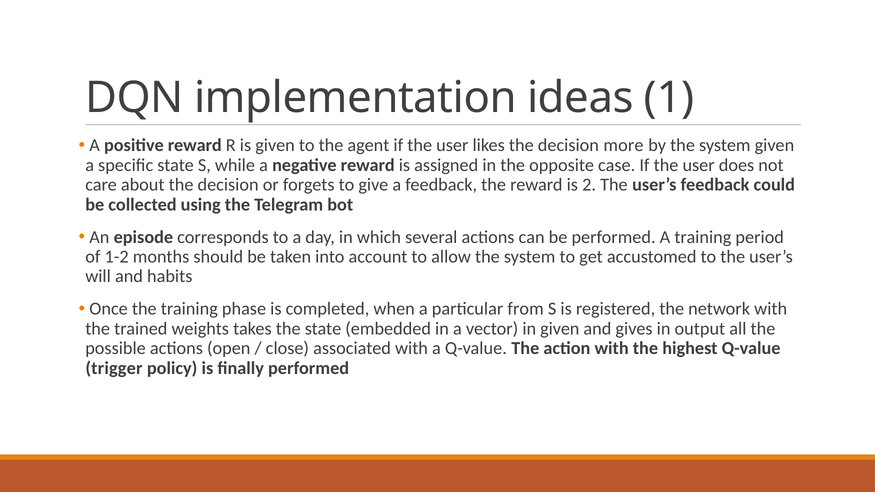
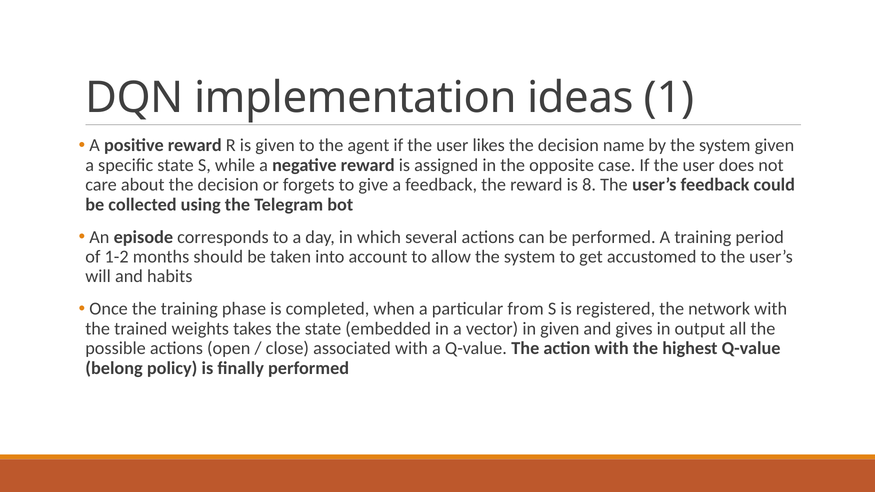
more: more -> name
2: 2 -> 8
trigger: trigger -> belong
